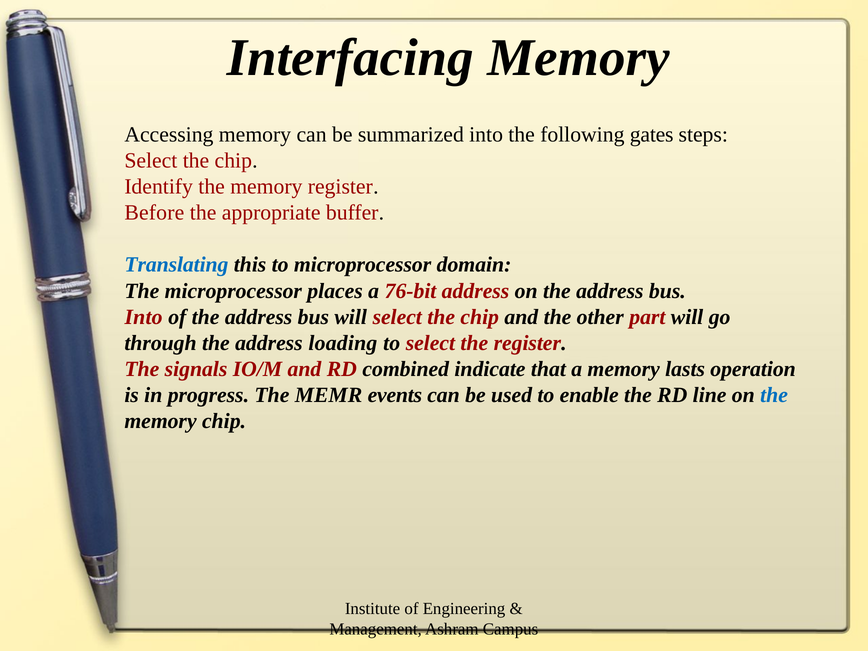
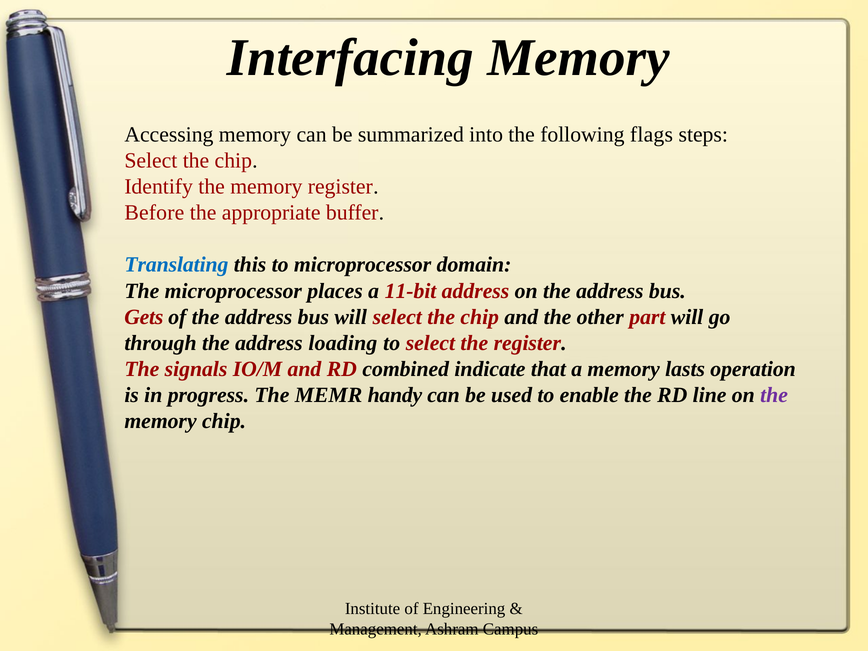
gates: gates -> flags
76-bit: 76-bit -> 11-bit
Into at (144, 317): Into -> Gets
events: events -> handy
the at (774, 395) colour: blue -> purple
